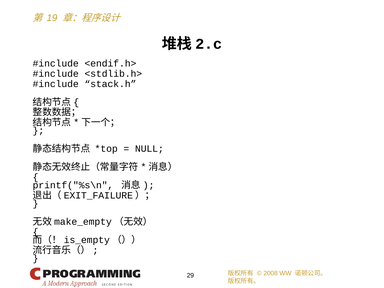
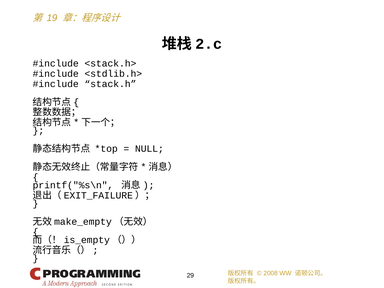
<endif.h>: <endif.h> -> <stack.h>
